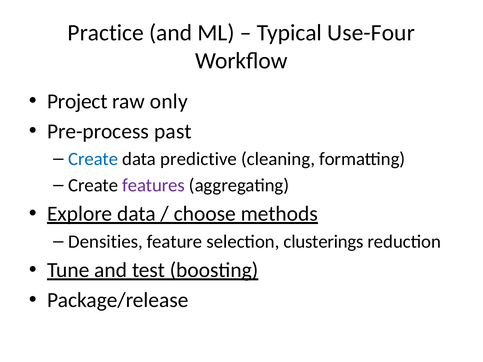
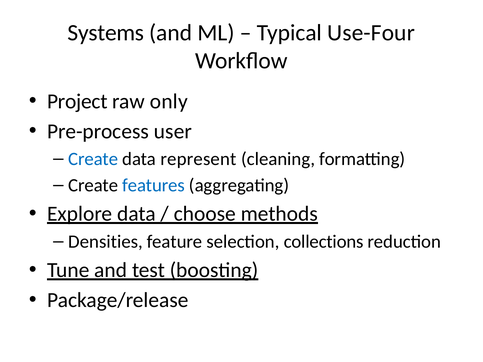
Practice: Practice -> Systems
past: past -> user
predictive: predictive -> represent
features colour: purple -> blue
clusterings: clusterings -> collections
